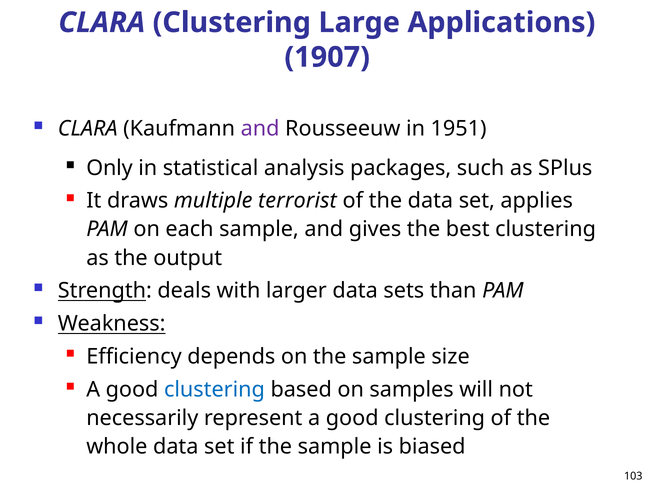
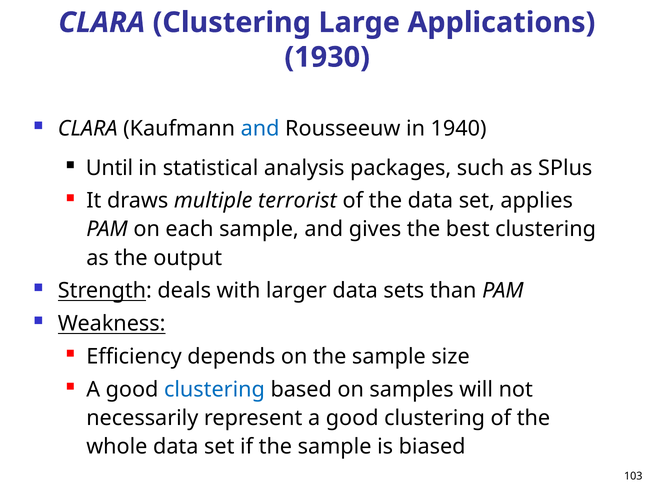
1907: 1907 -> 1930
and at (260, 128) colour: purple -> blue
1951: 1951 -> 1940
Only: Only -> Until
